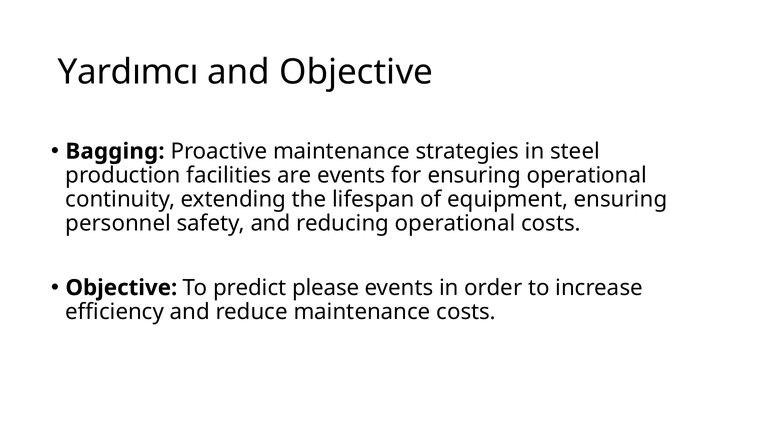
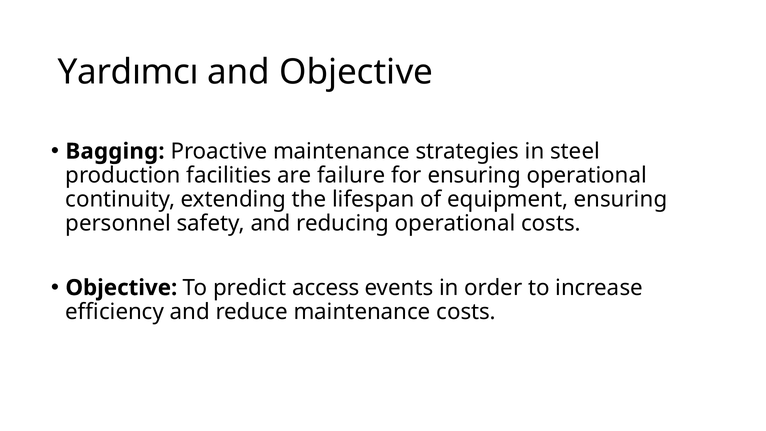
are events: events -> failure
please: please -> access
